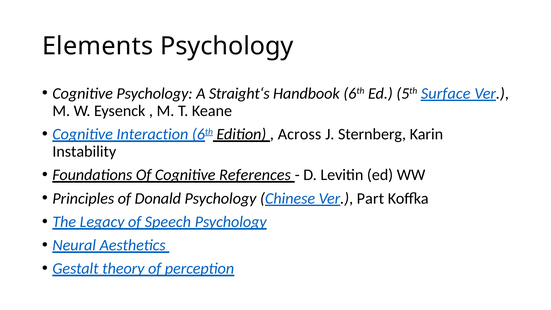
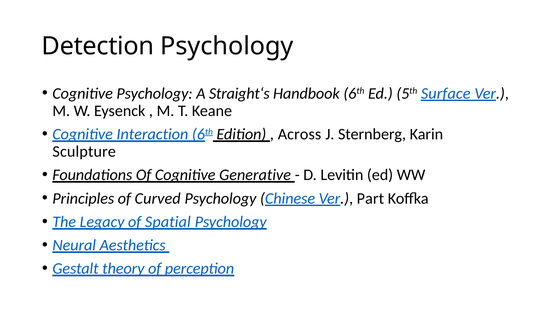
Elements: Elements -> Detection
Instability: Instability -> Sculpture
References: References -> Generative
Donald: Donald -> Curved
Speech: Speech -> Spatial
